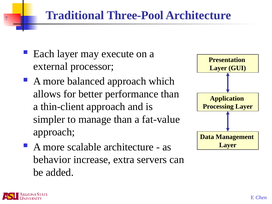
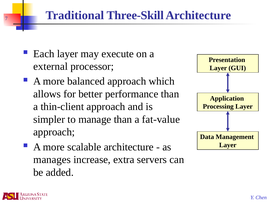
Three-Pool: Three-Pool -> Three-Skill
behavior: behavior -> manages
